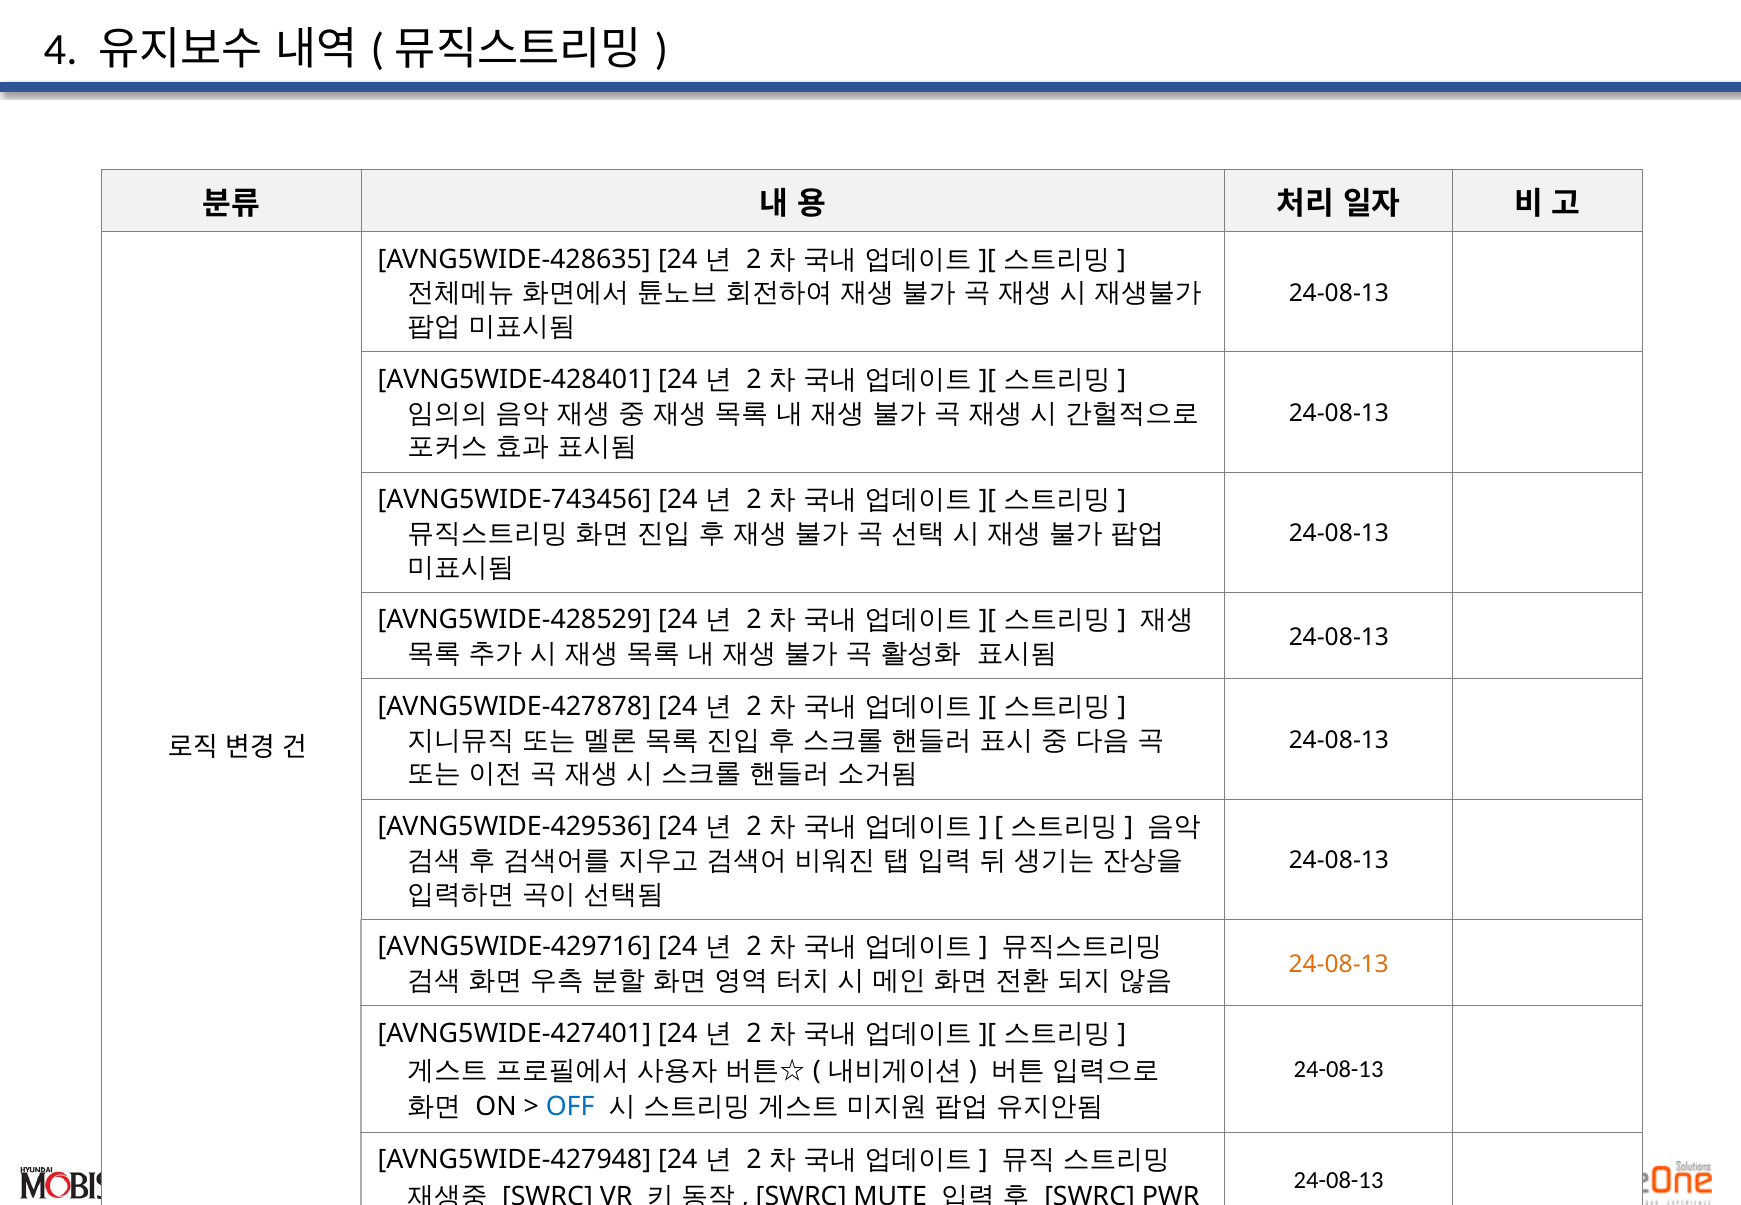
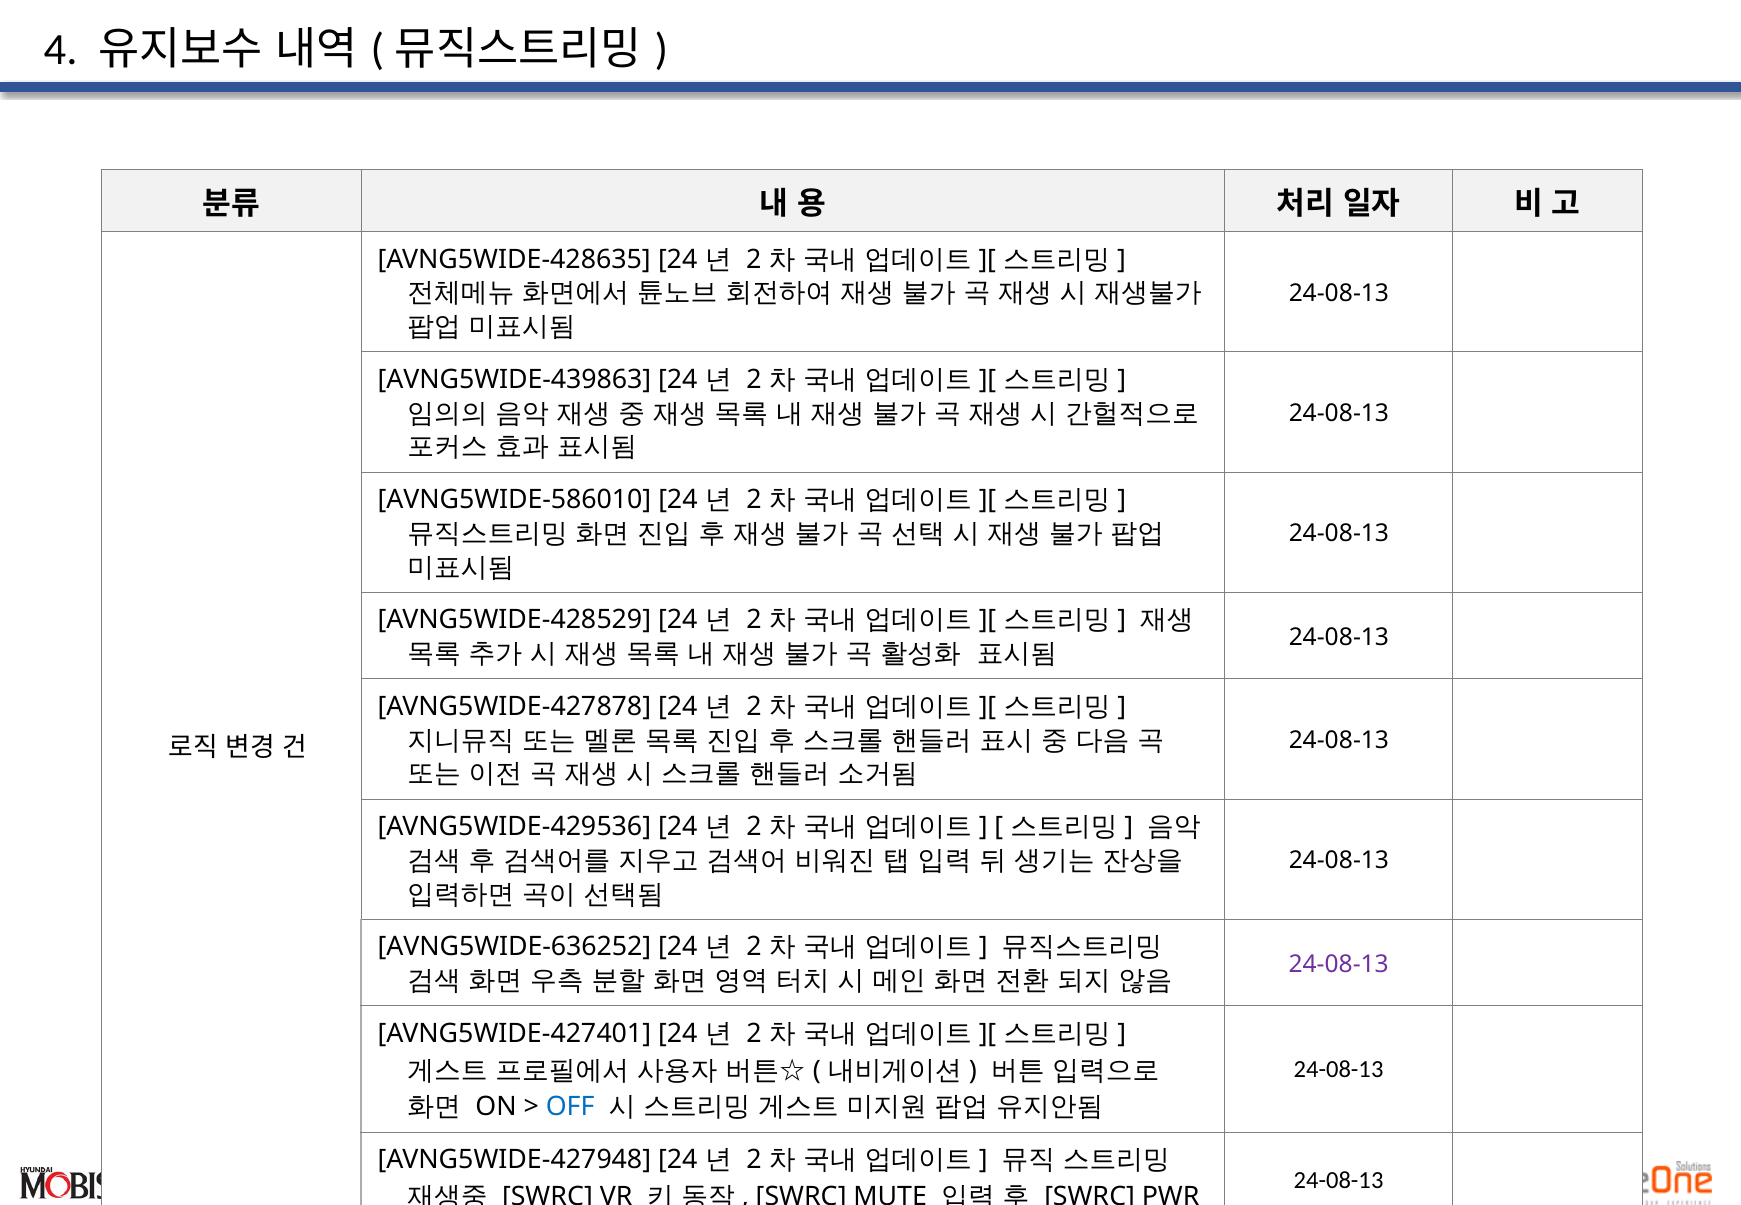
AVNG5WIDE-428401: AVNG5WIDE-428401 -> AVNG5WIDE-439863
AVNG5WIDE-743456: AVNG5WIDE-743456 -> AVNG5WIDE-586010
AVNG5WIDE-429716: AVNG5WIDE-429716 -> AVNG5WIDE-636252
24-08-13 at (1339, 964) colour: orange -> purple
